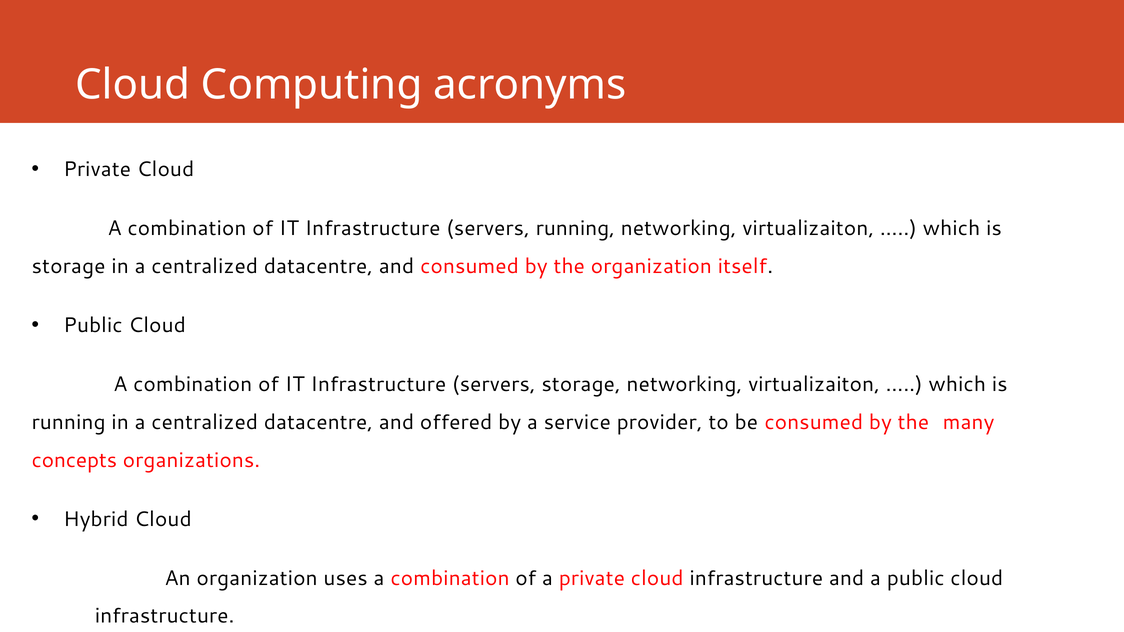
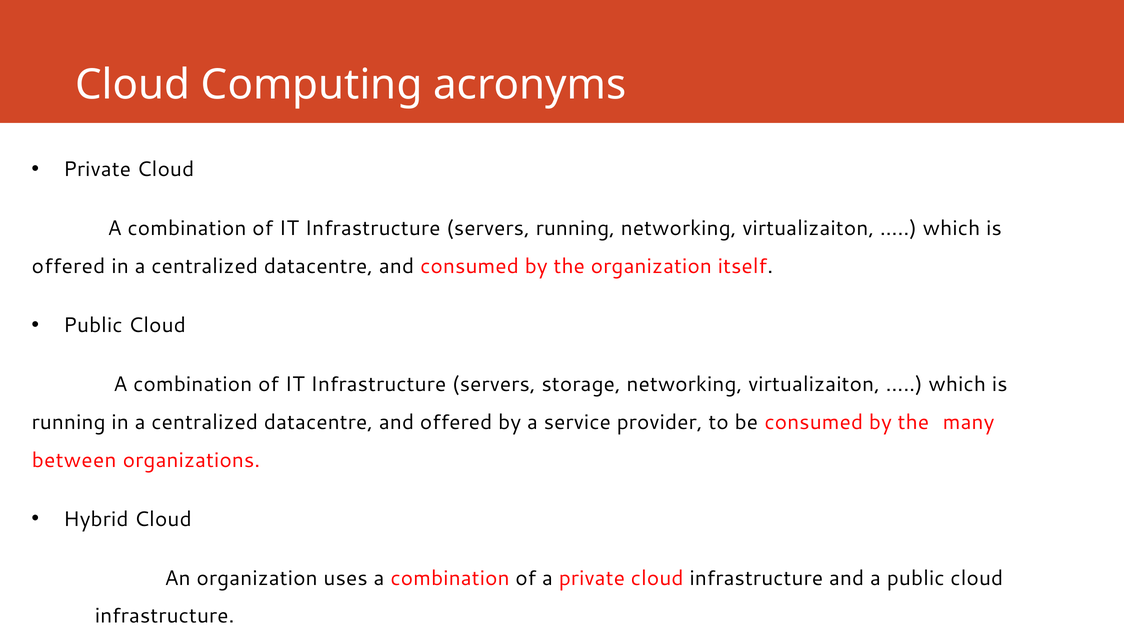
storage at (69, 266): storage -> offered
concepts: concepts -> between
